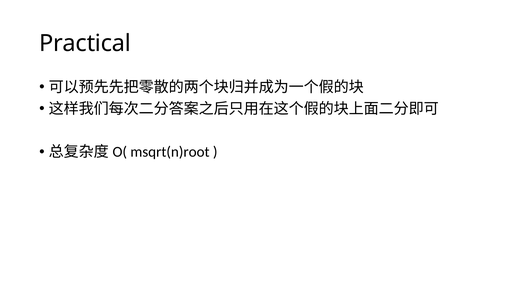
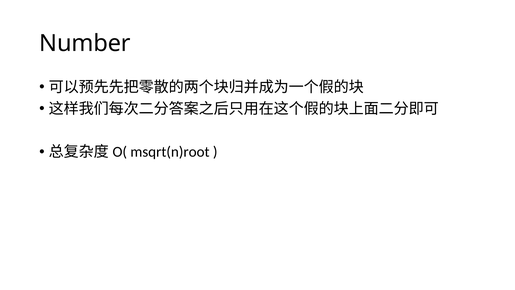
Practical: Practical -> Number
